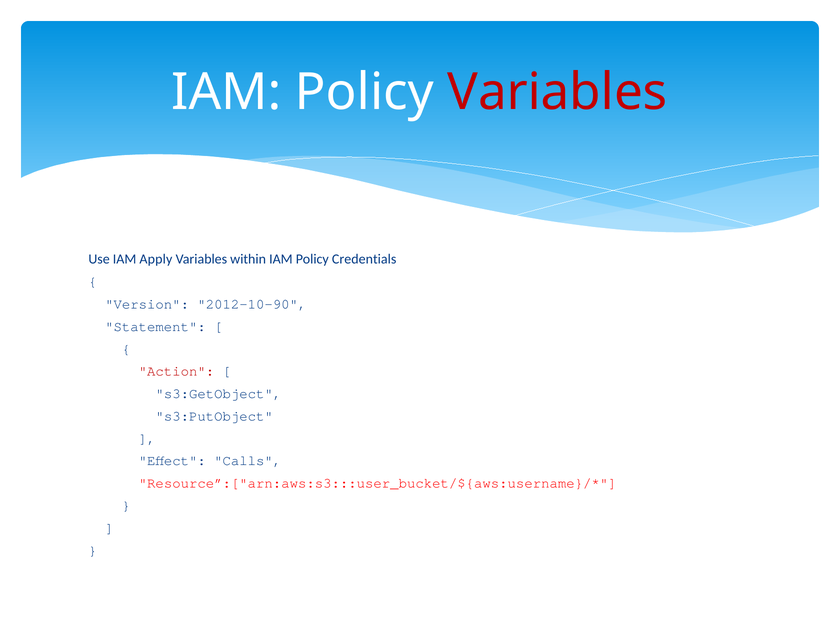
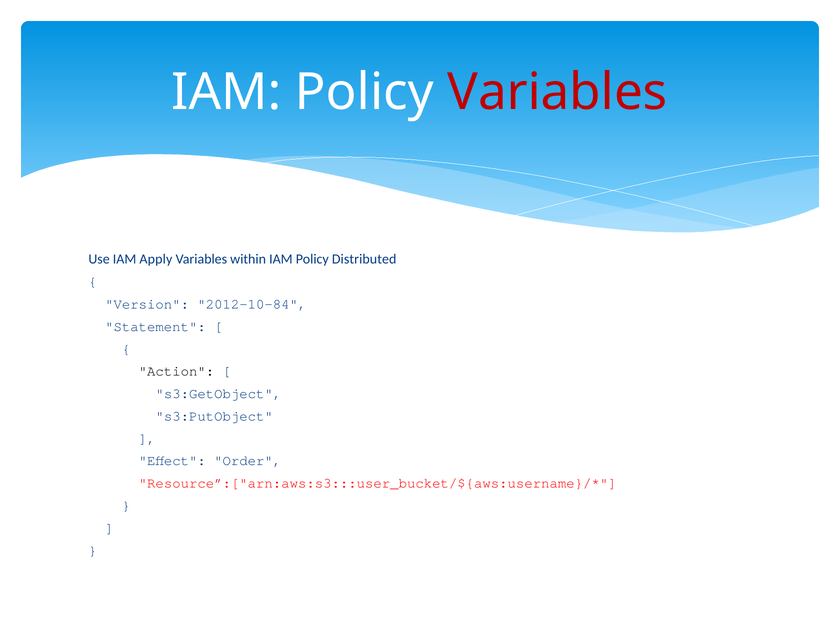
Credentials: Credentials -> Distributed
2012-10-90: 2012-10-90 -> 2012-10-84
Action colour: red -> black
Calls: Calls -> Order
